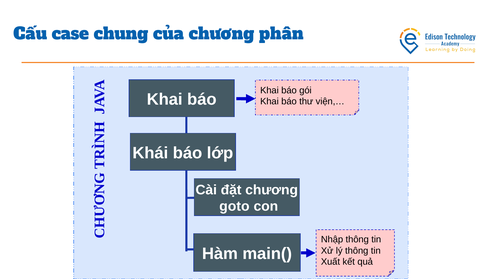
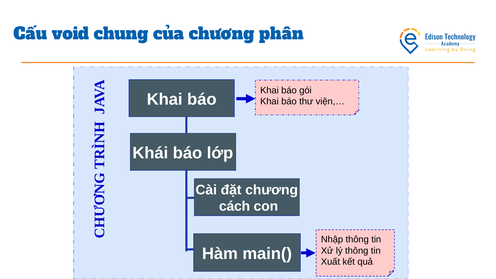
case: case -> void
goto: goto -> cách
